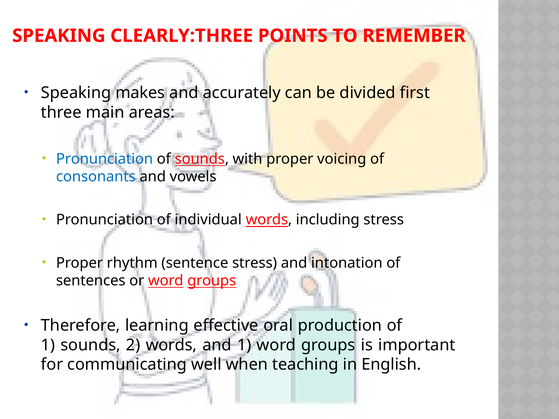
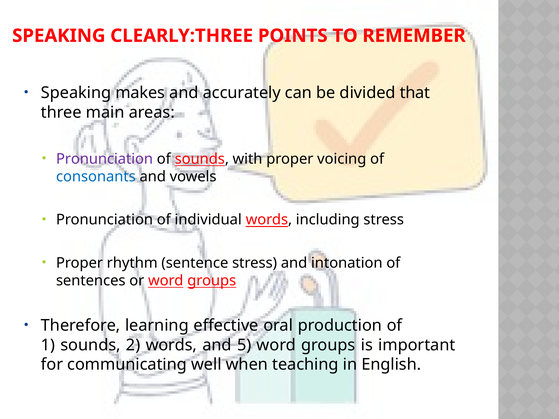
first: first -> that
Pronunciation at (105, 159) colour: blue -> purple
and 1: 1 -> 5
